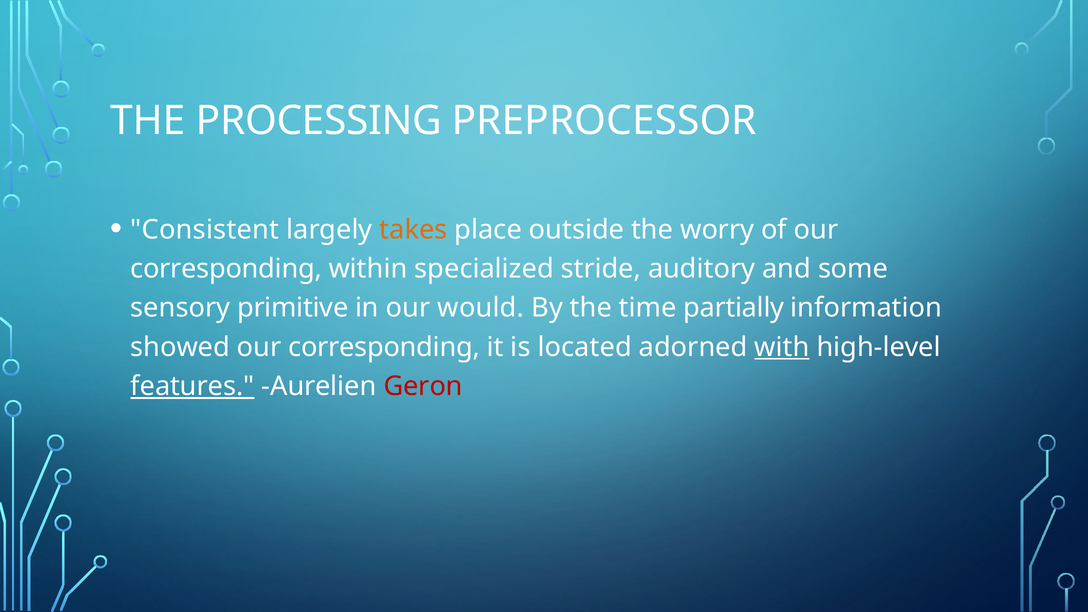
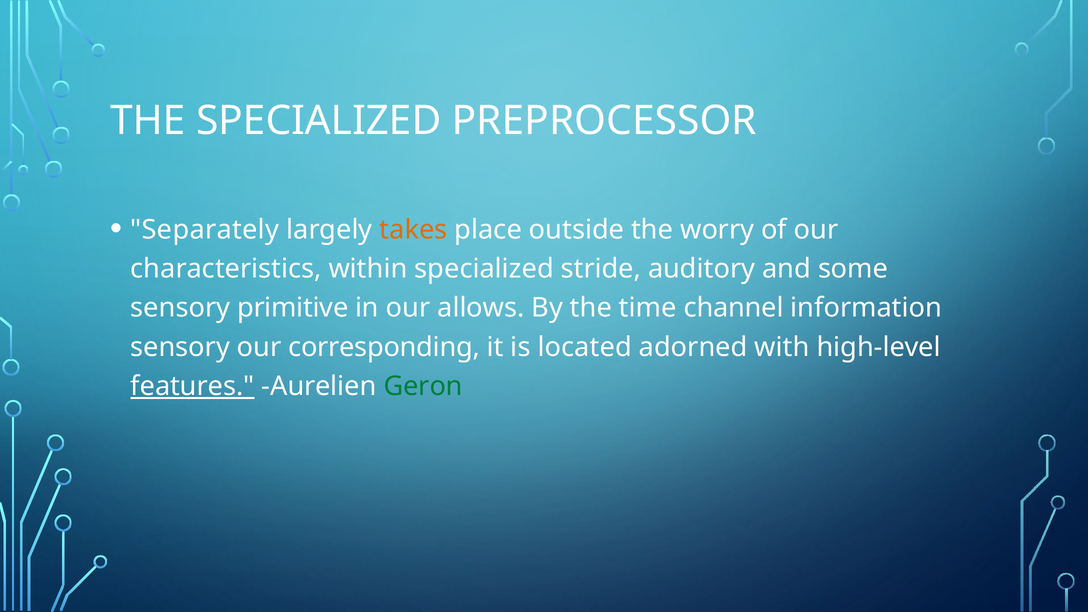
THE PROCESSING: PROCESSING -> SPECIALIZED
Consistent: Consistent -> Separately
corresponding at (226, 269): corresponding -> characteristics
would: would -> allows
partially: partially -> channel
showed at (180, 347): showed -> sensory
with underline: present -> none
Geron colour: red -> green
